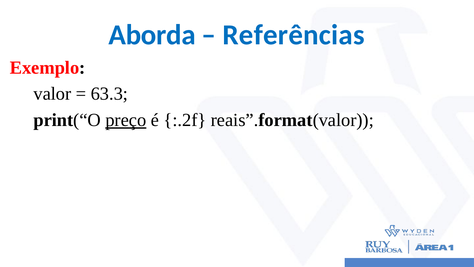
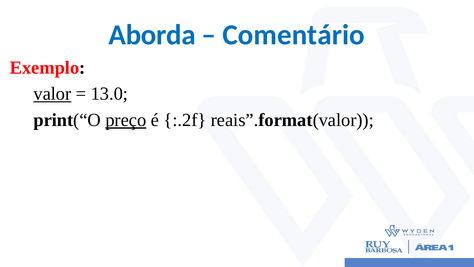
Referências: Referências -> Comentário
valor underline: none -> present
63.3: 63.3 -> 13.0
